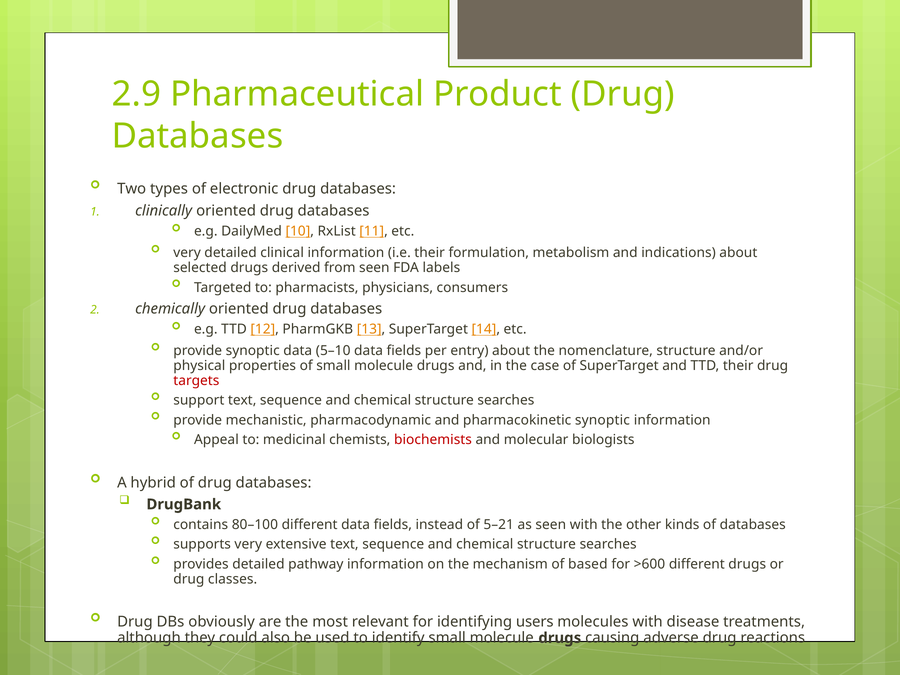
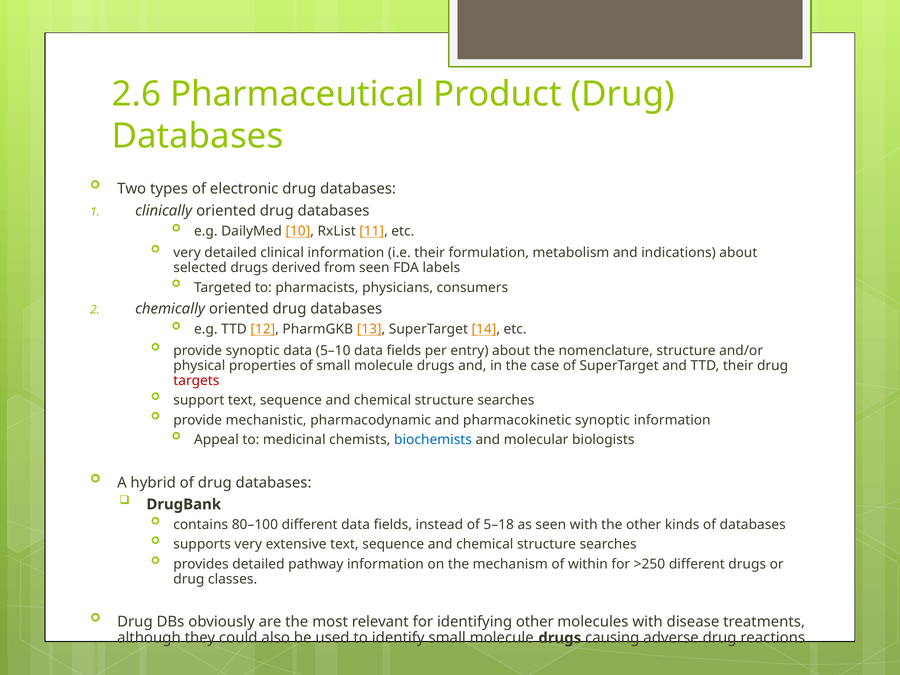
2.9: 2.9 -> 2.6
biochemists colour: red -> blue
5–21: 5–21 -> 5–18
based: based -> within
>600: >600 -> >250
identifying users: users -> other
